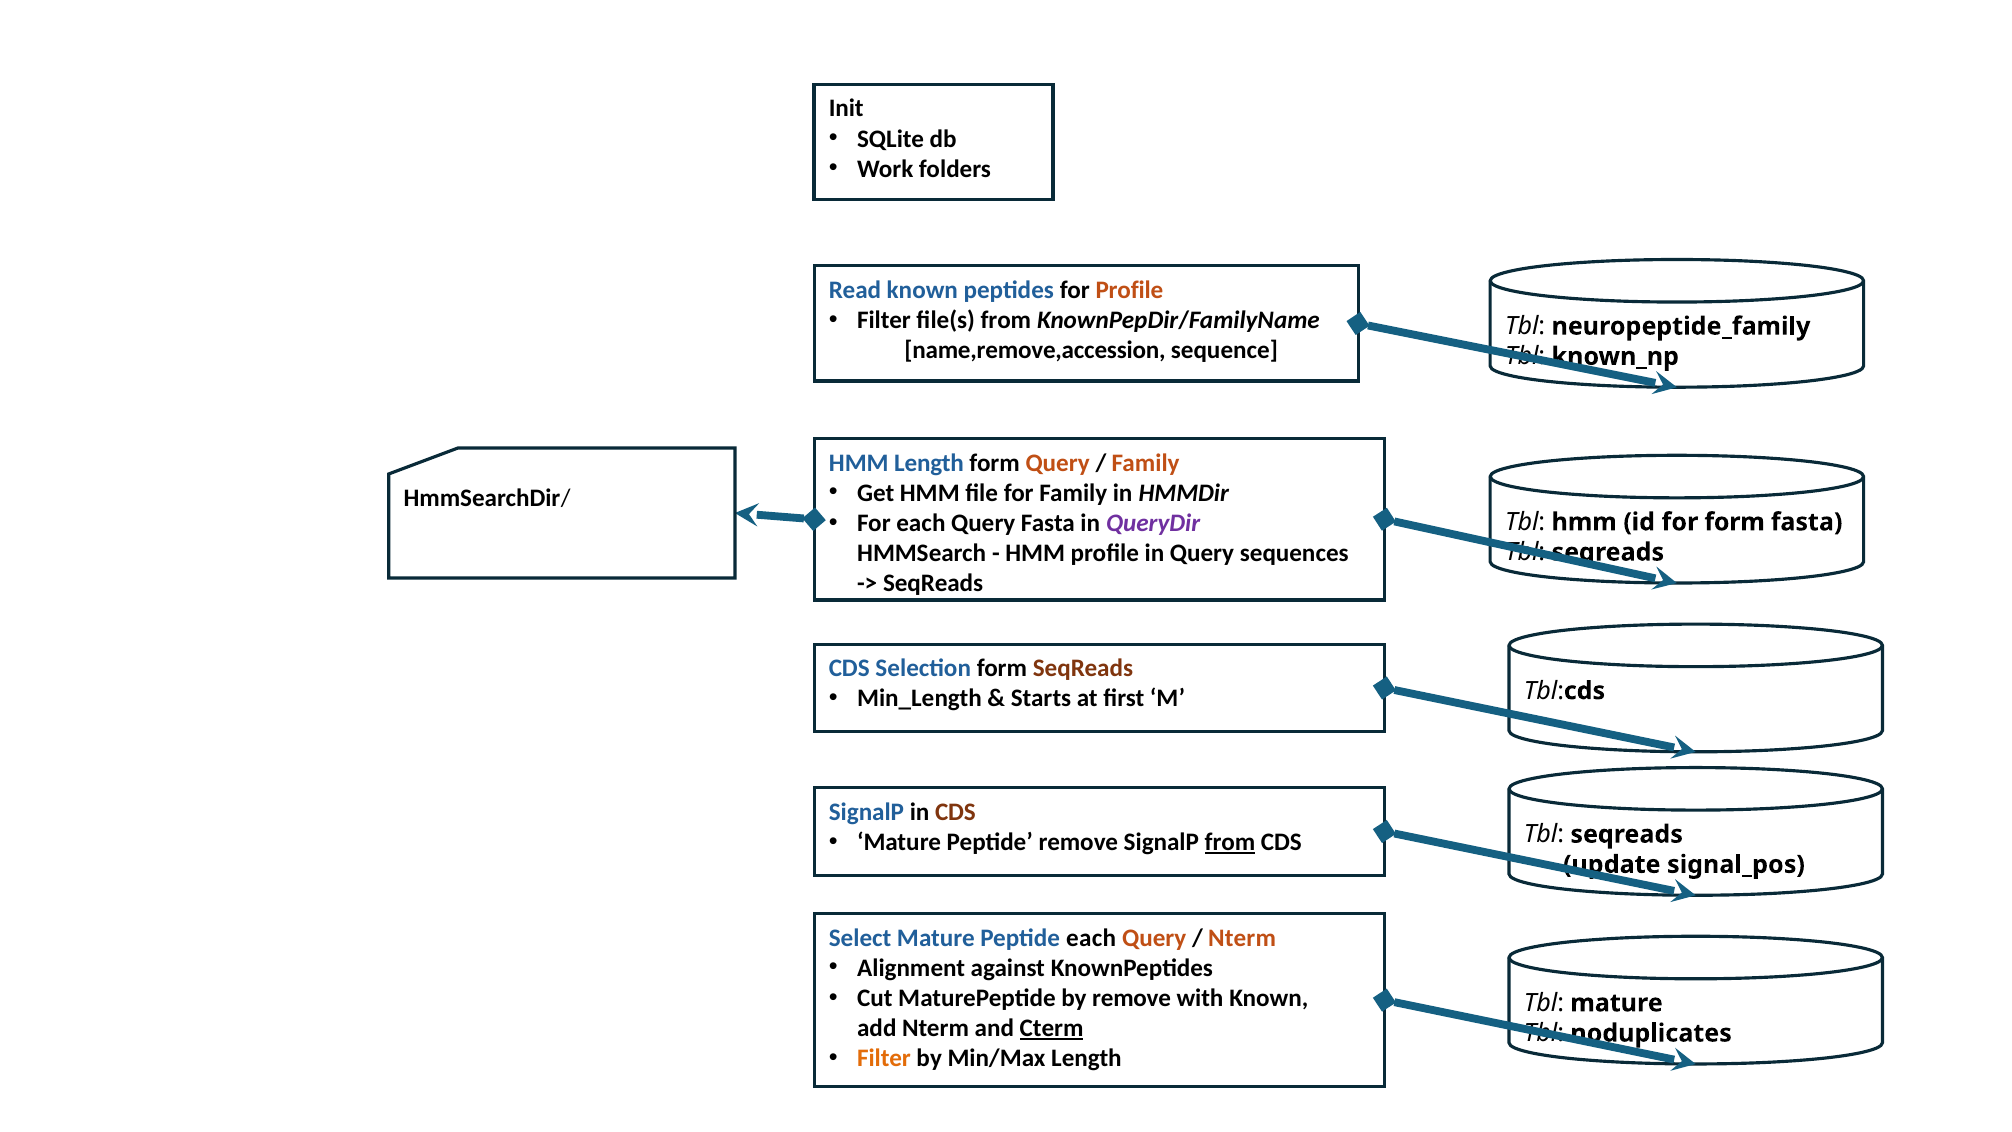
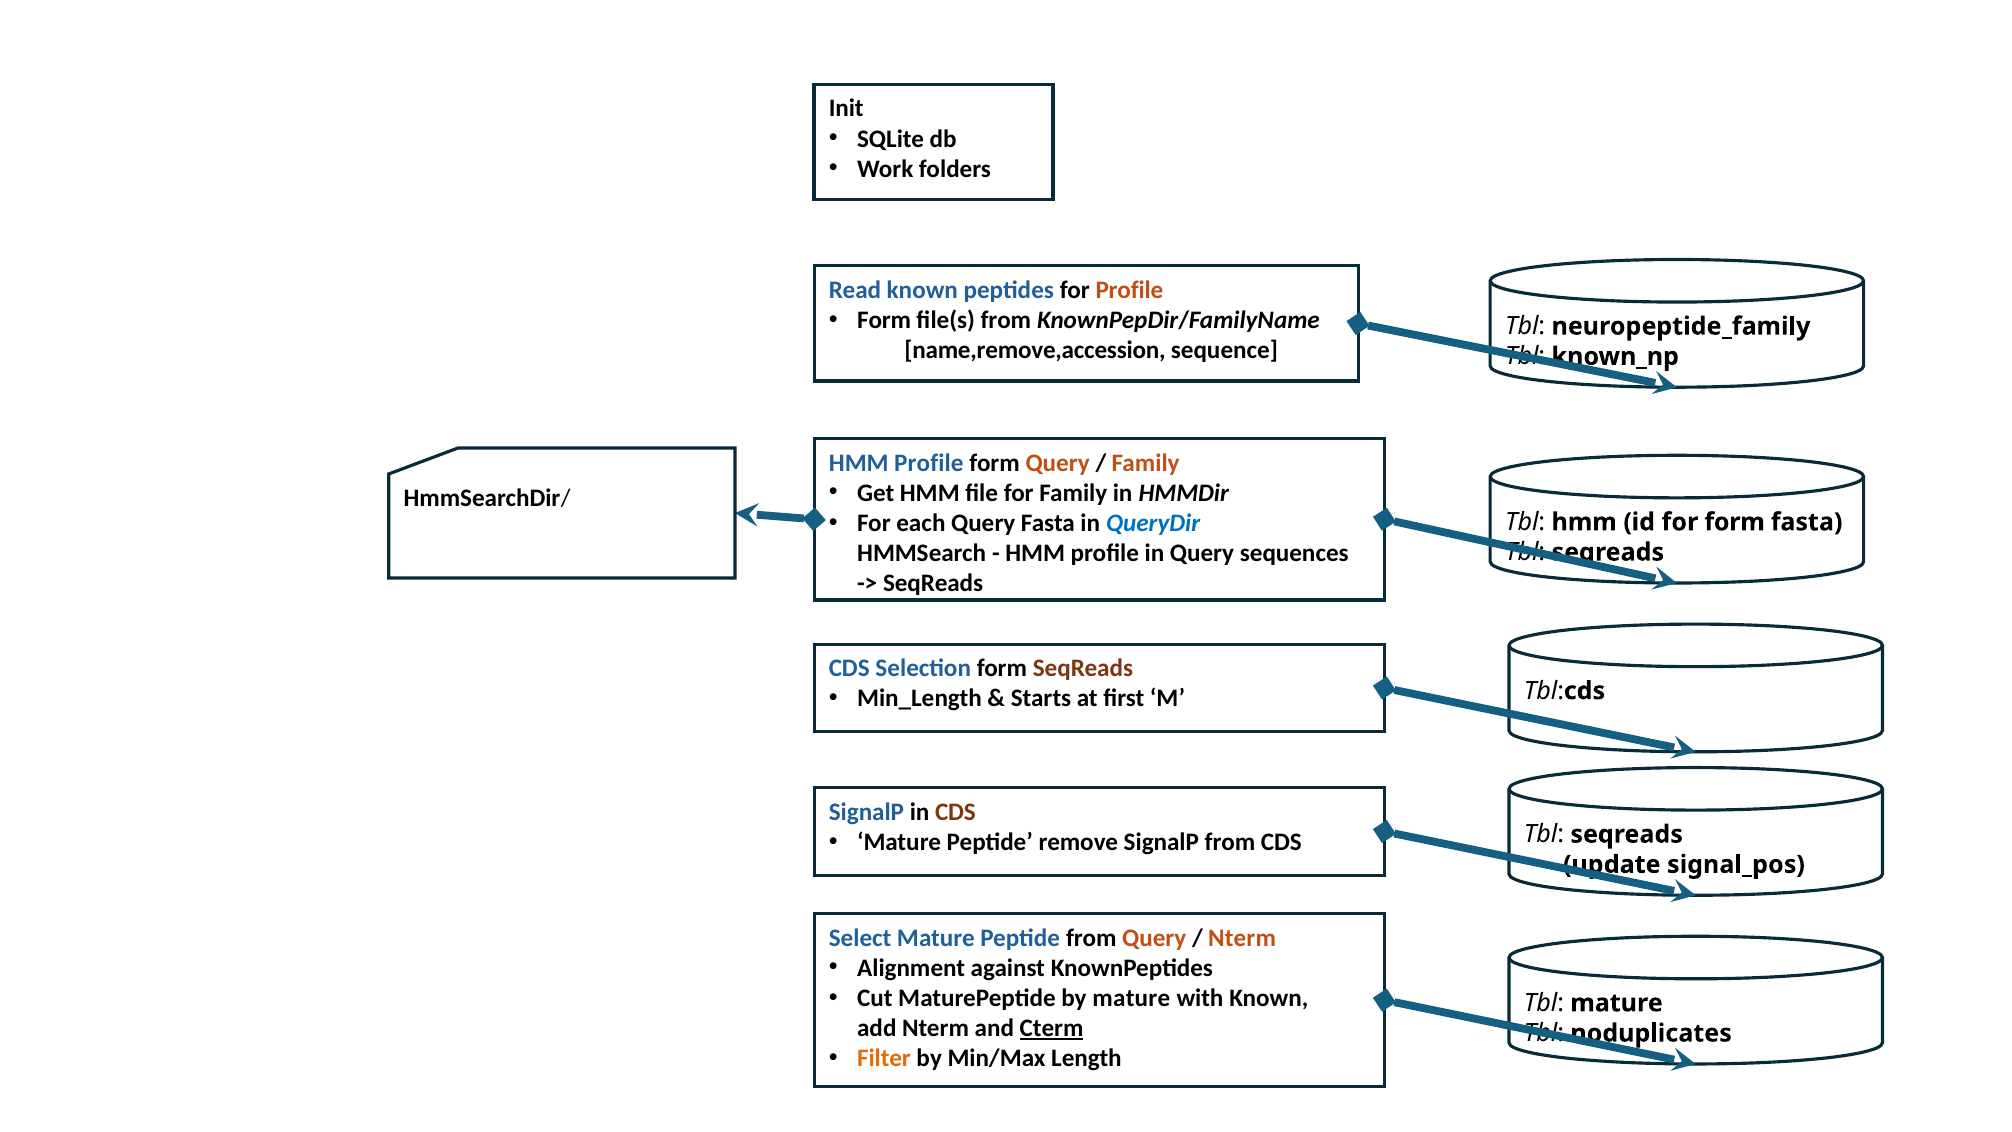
Filter at (884, 320): Filter -> Form
Length at (929, 463): Length -> Profile
QueryDir colour: purple -> blue
from at (1230, 842) underline: present -> none
Peptide each: each -> from
by remove: remove -> mature
